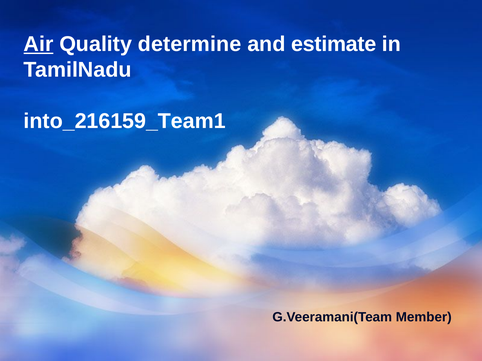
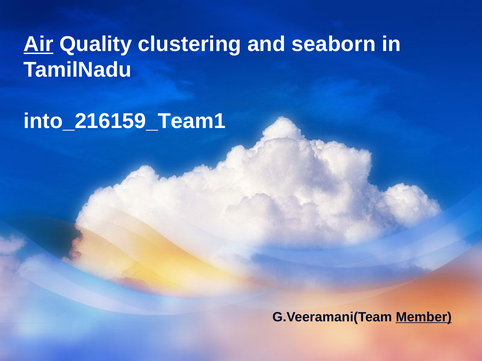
determine: determine -> clustering
estimate: estimate -> seaborn
Member underline: none -> present
